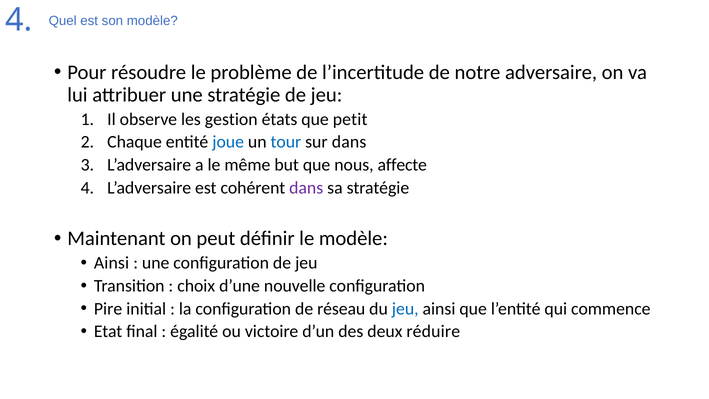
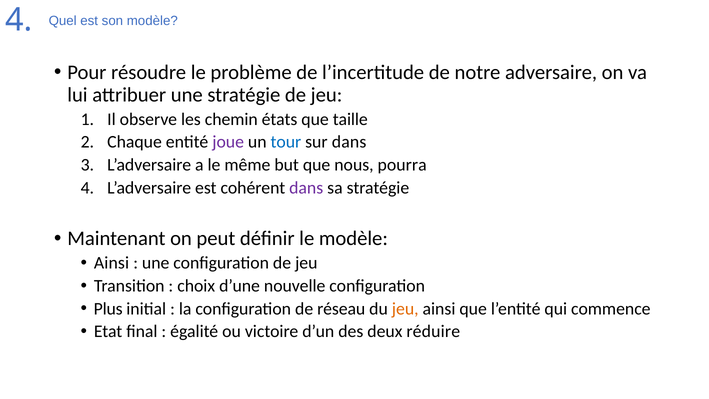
gestion: gestion -> chemin
petit: petit -> taille
joue colour: blue -> purple
affecte: affecte -> pourra
Pire: Pire -> Plus
jeu at (405, 309) colour: blue -> orange
